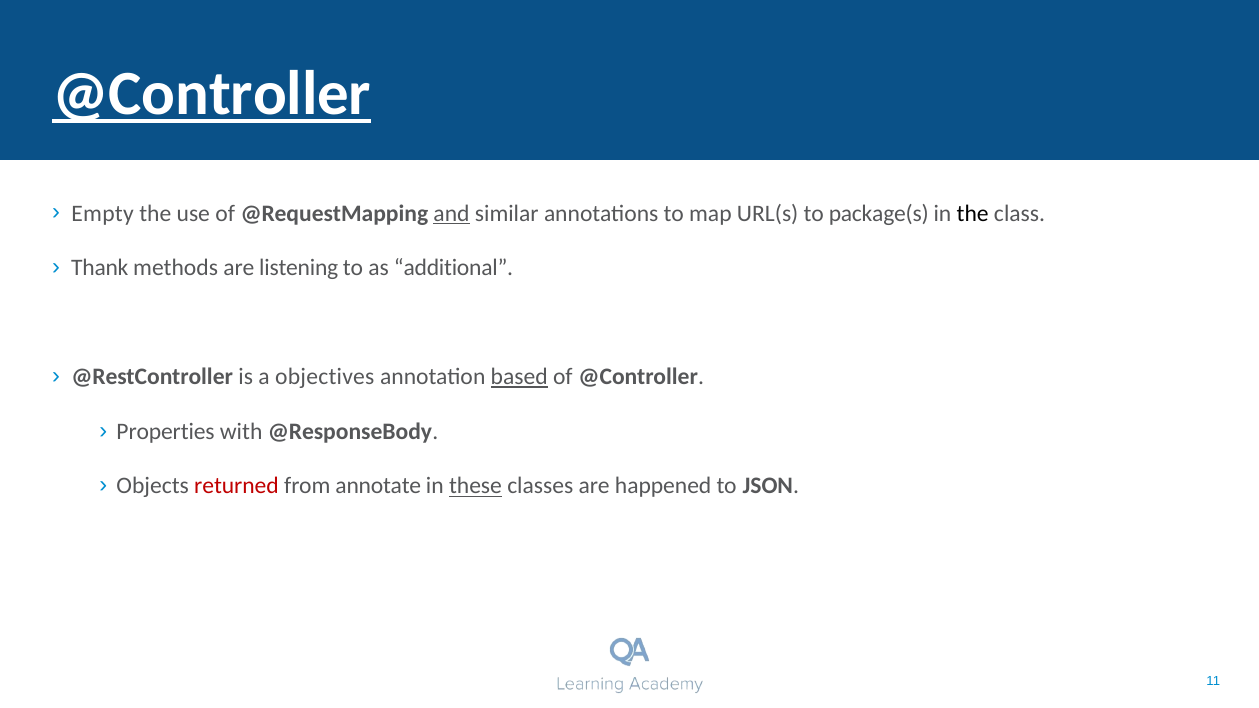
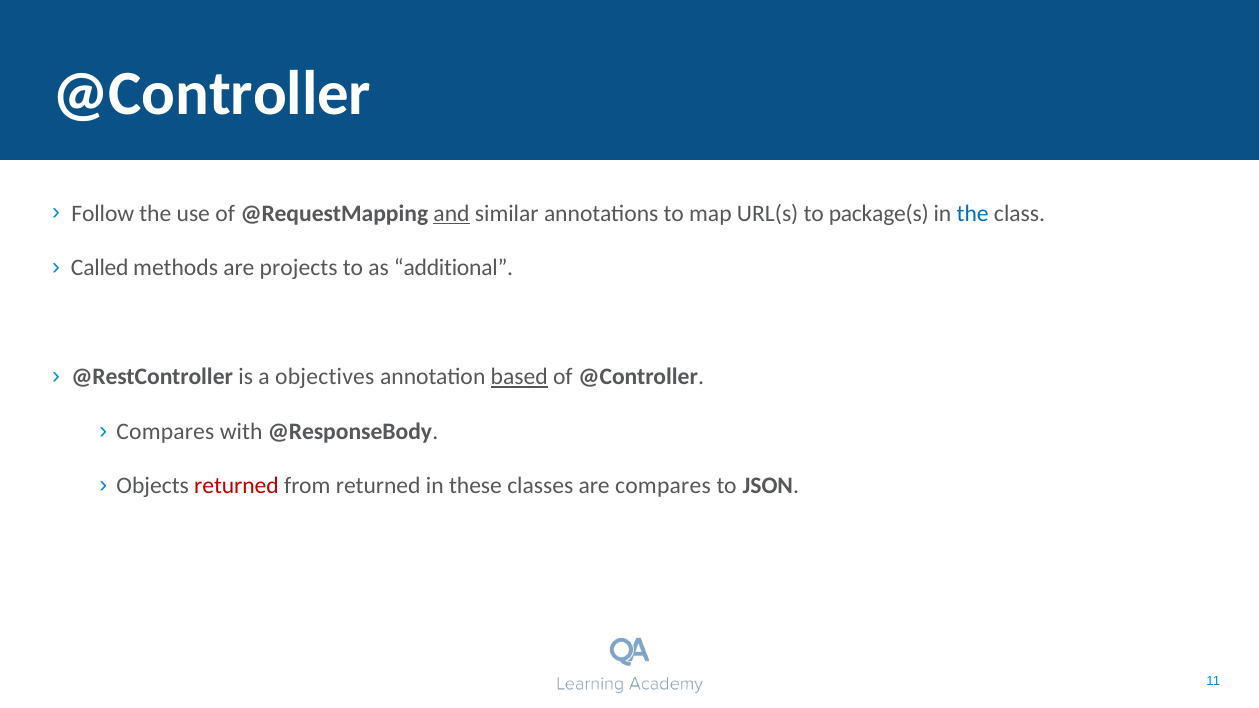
@Controller at (212, 94) underline: present -> none
Empty: Empty -> Follow
the at (973, 213) colour: black -> blue
Thank: Thank -> Called
listening: listening -> projects
Properties at (166, 432): Properties -> Compares
from annotate: annotate -> returned
these underline: present -> none
are happened: happened -> compares
